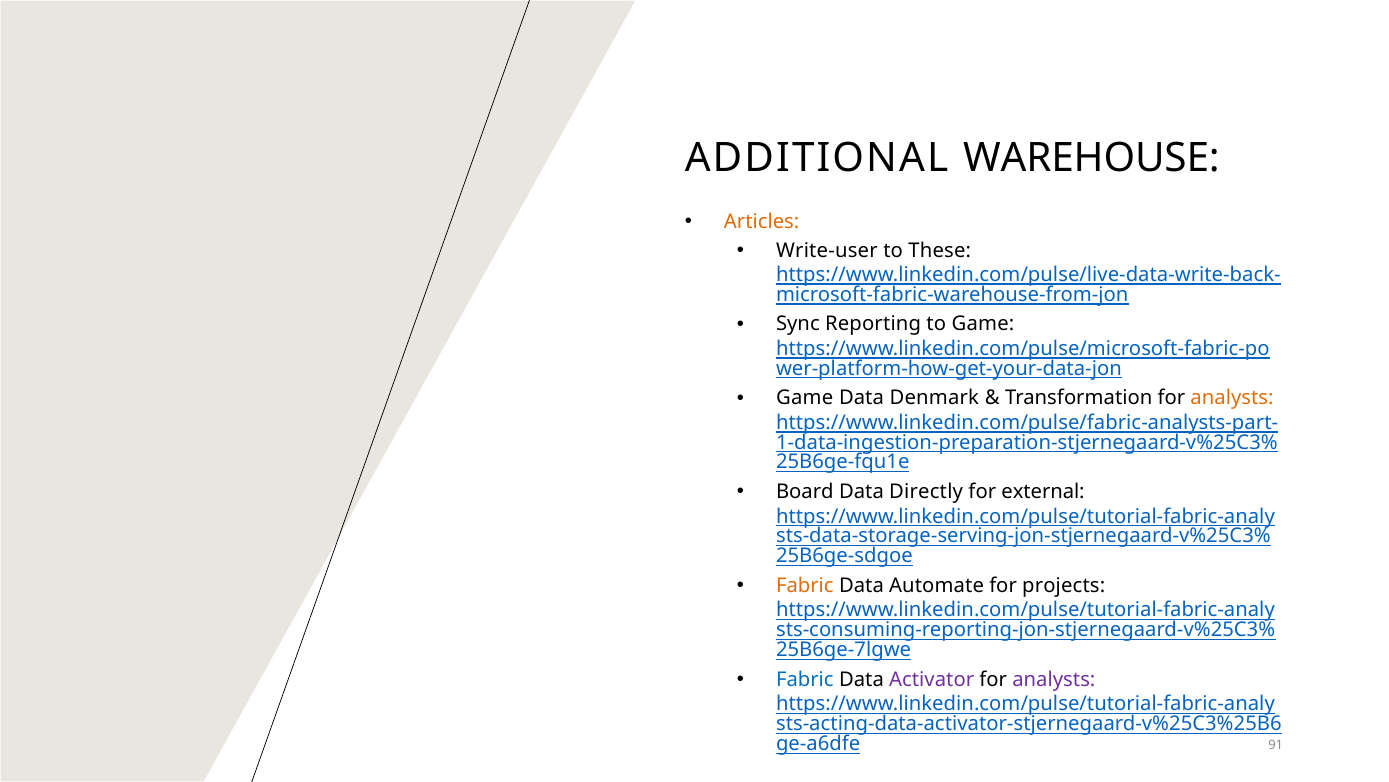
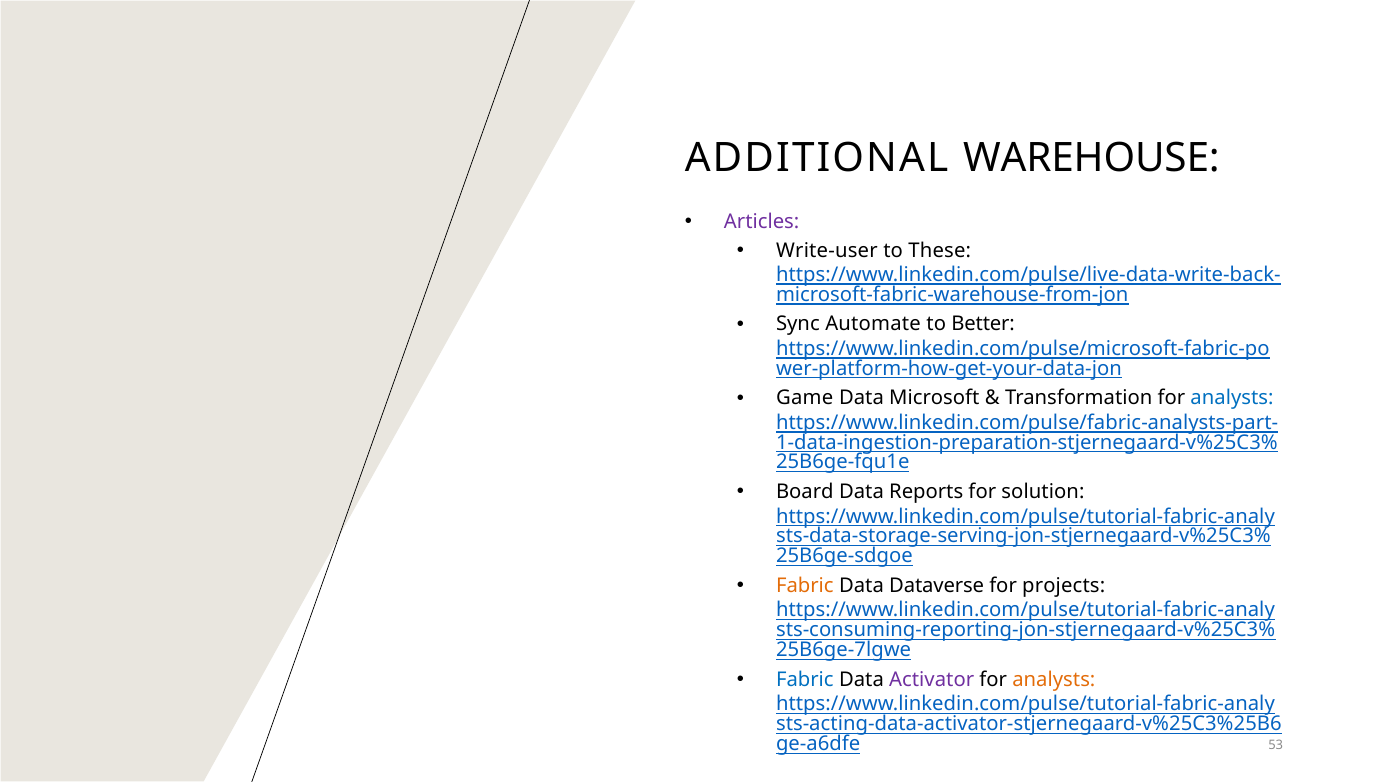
Articles colour: orange -> purple
Reporting: Reporting -> Automate
to Game: Game -> Better
Denmark: Denmark -> Microsoft
analysts at (1232, 398) colour: orange -> blue
Directly: Directly -> Reports
external: external -> solution
Automate: Automate -> Dataverse
analysts at (1054, 679) colour: purple -> orange
91: 91 -> 53
